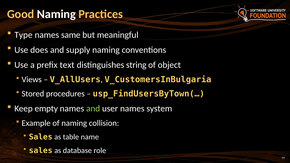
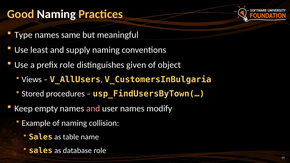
does: does -> least
prefix text: text -> role
string: string -> given
and at (93, 109) colour: light green -> pink
system: system -> modify
